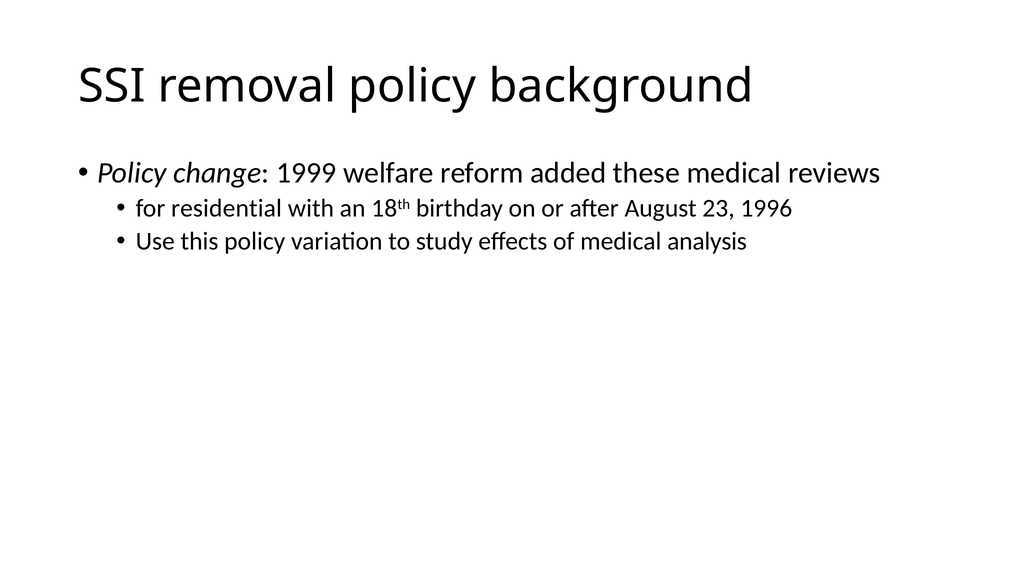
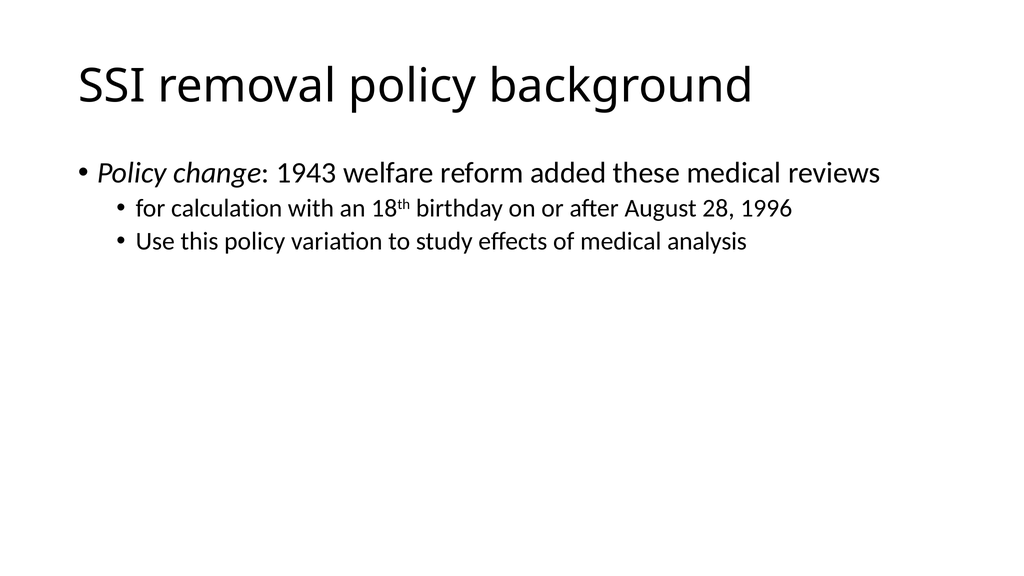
1999: 1999 -> 1943
residential: residential -> calculation
23: 23 -> 28
